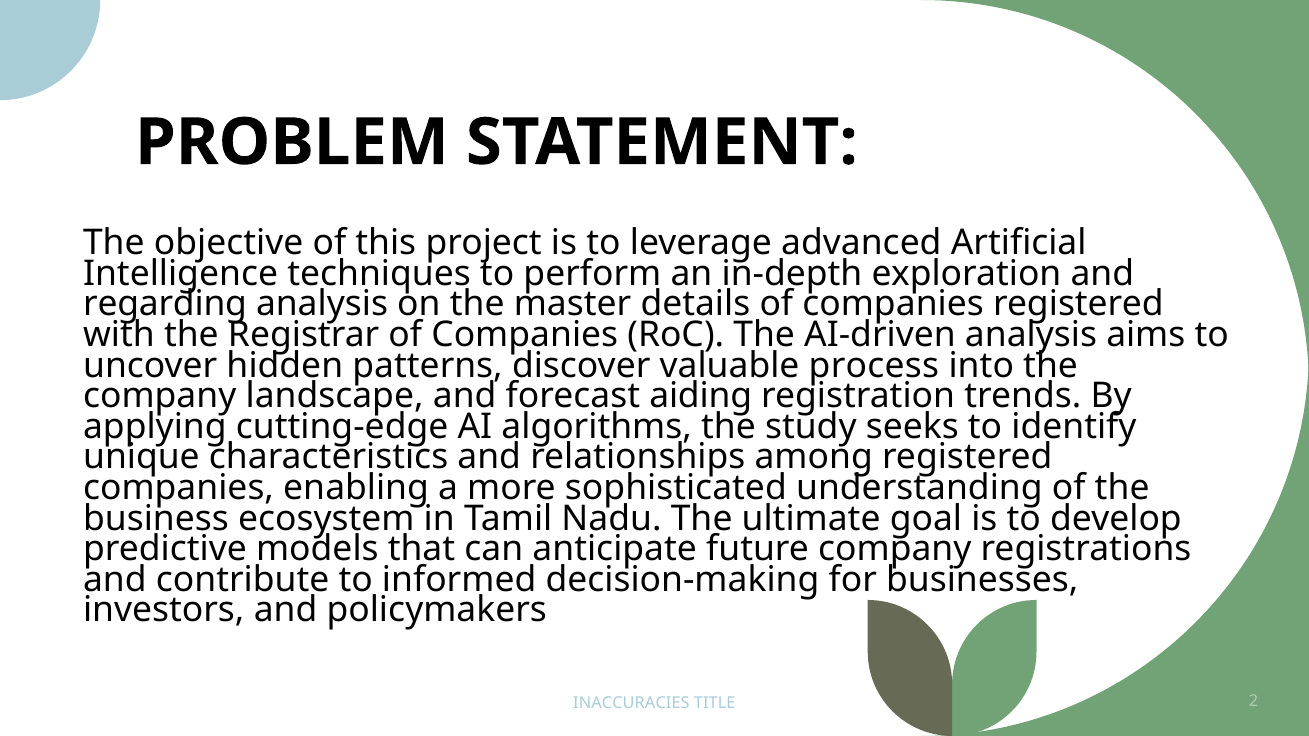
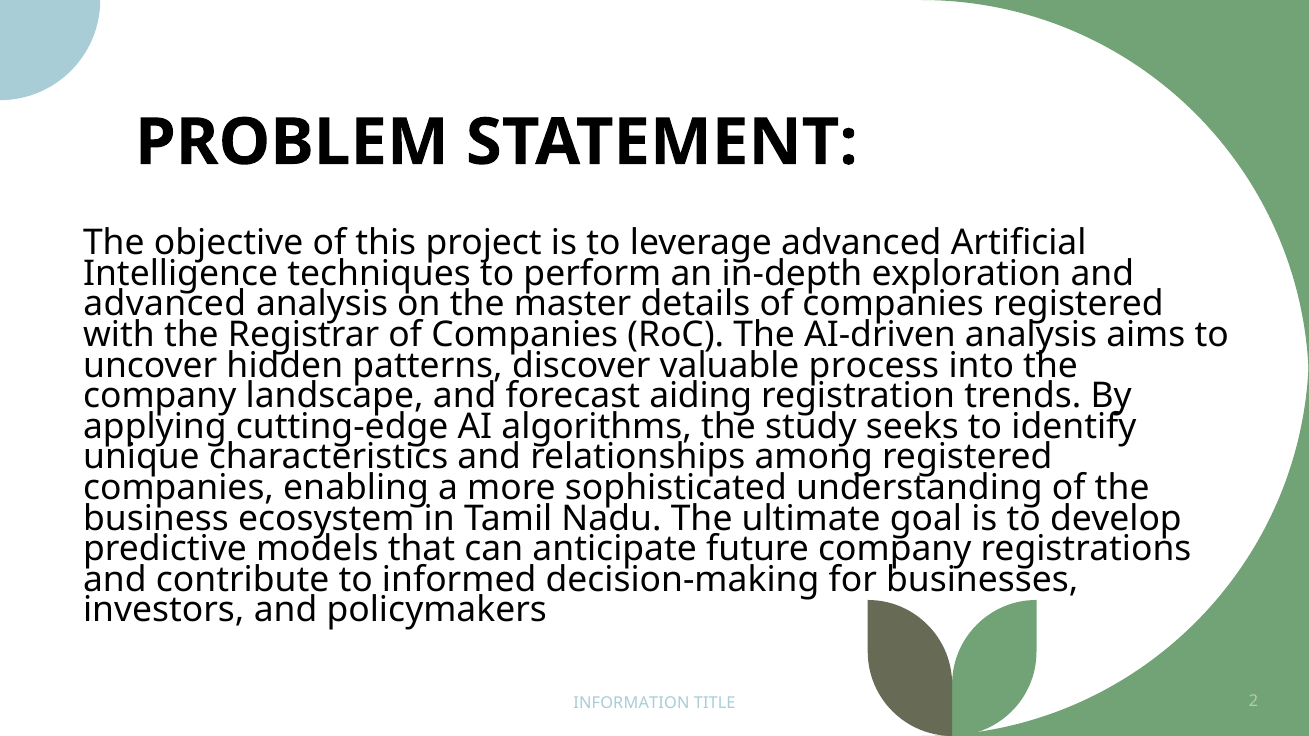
regarding at (165, 304): regarding -> advanced
INACCURACIES: INACCURACIES -> INFORMATION
